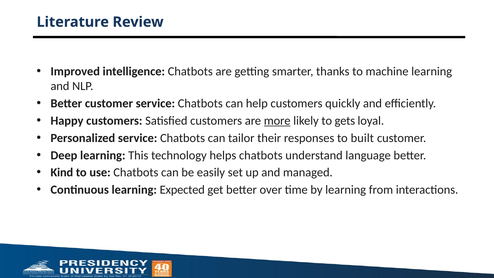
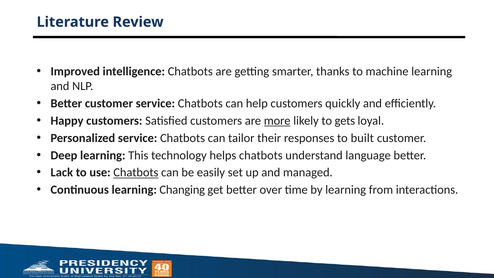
Kind: Kind -> Lack
Chatbots at (136, 173) underline: none -> present
Expected: Expected -> Changing
